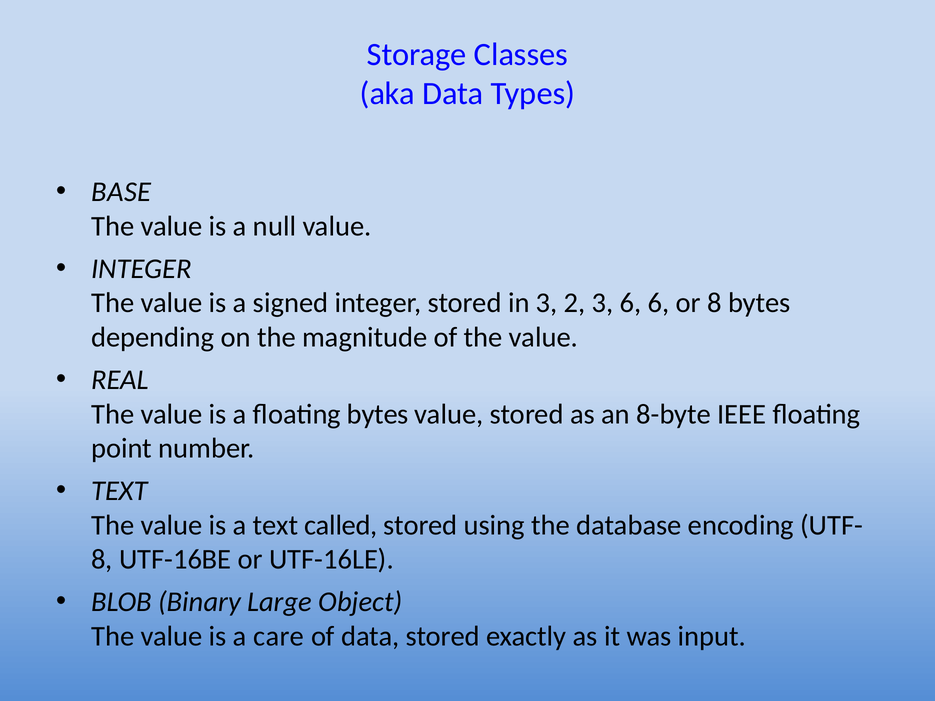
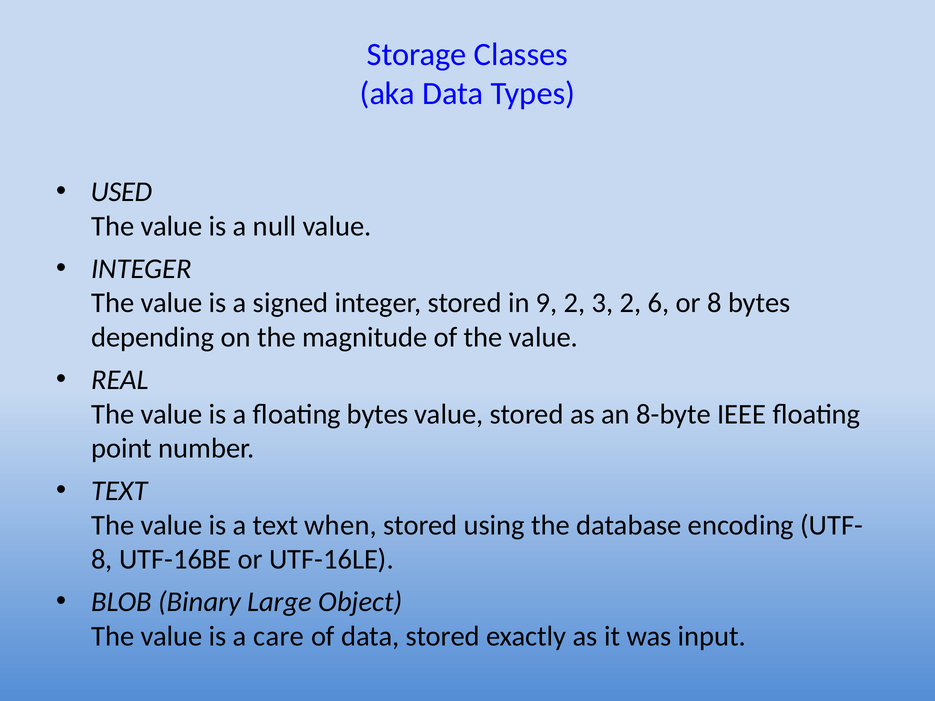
BASE: BASE -> USED
in 3: 3 -> 9
3 6: 6 -> 2
called: called -> when
